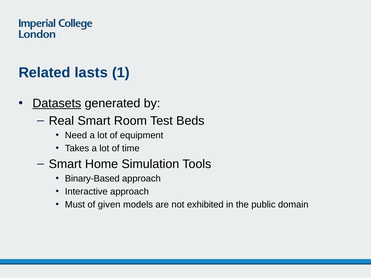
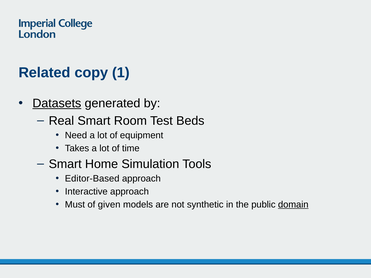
lasts: lasts -> copy
Binary-Based: Binary-Based -> Editor-Based
exhibited: exhibited -> synthetic
domain underline: none -> present
